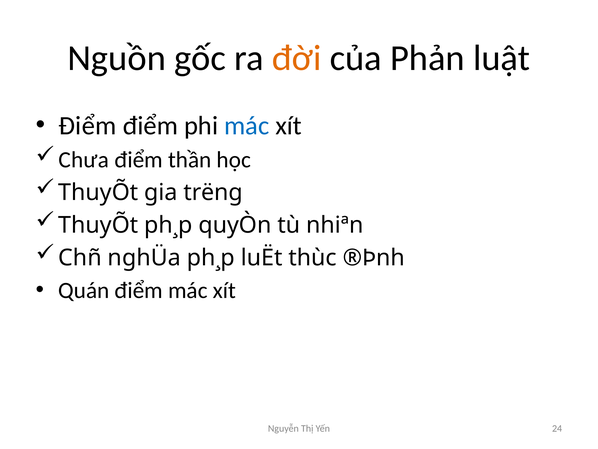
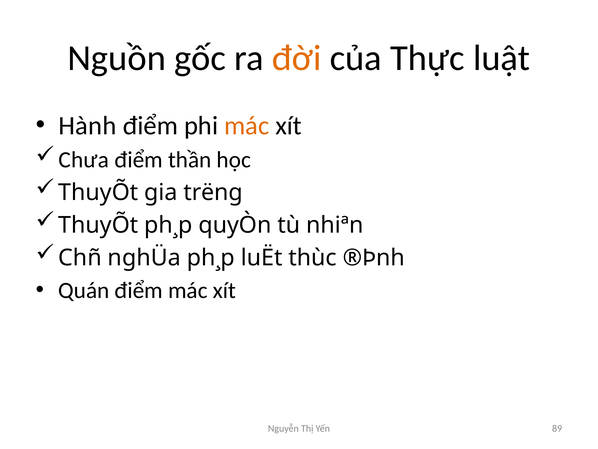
Phản: Phản -> Thực
Điểm at (87, 125): Điểm -> Hành
mác at (247, 125) colour: blue -> orange
24: 24 -> 89
